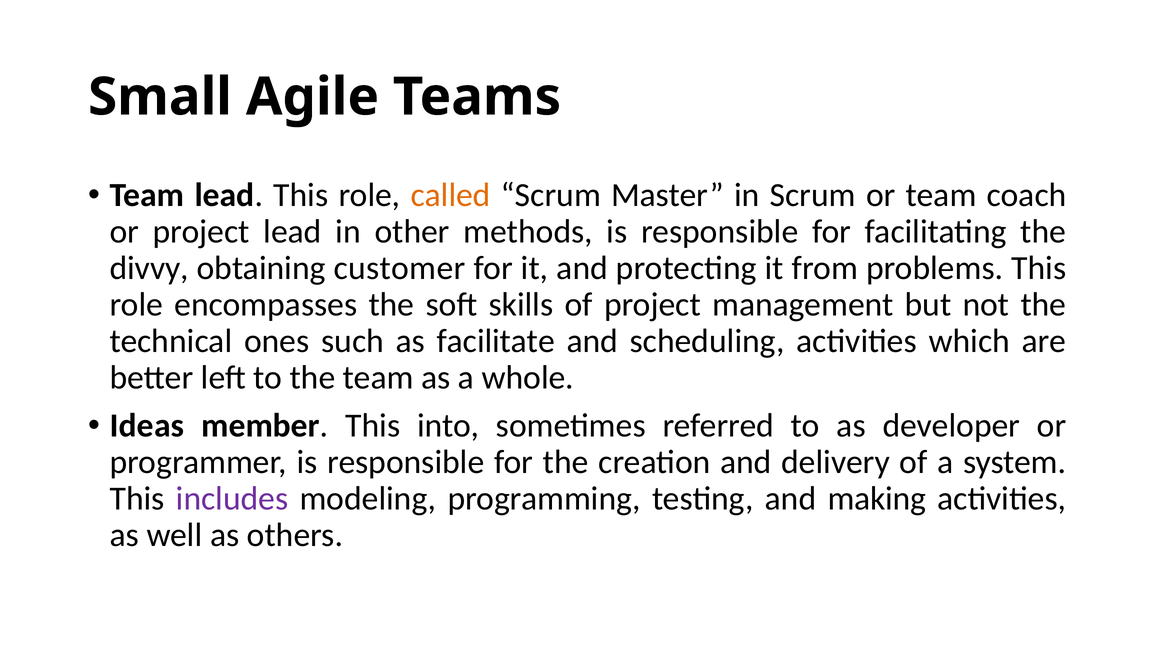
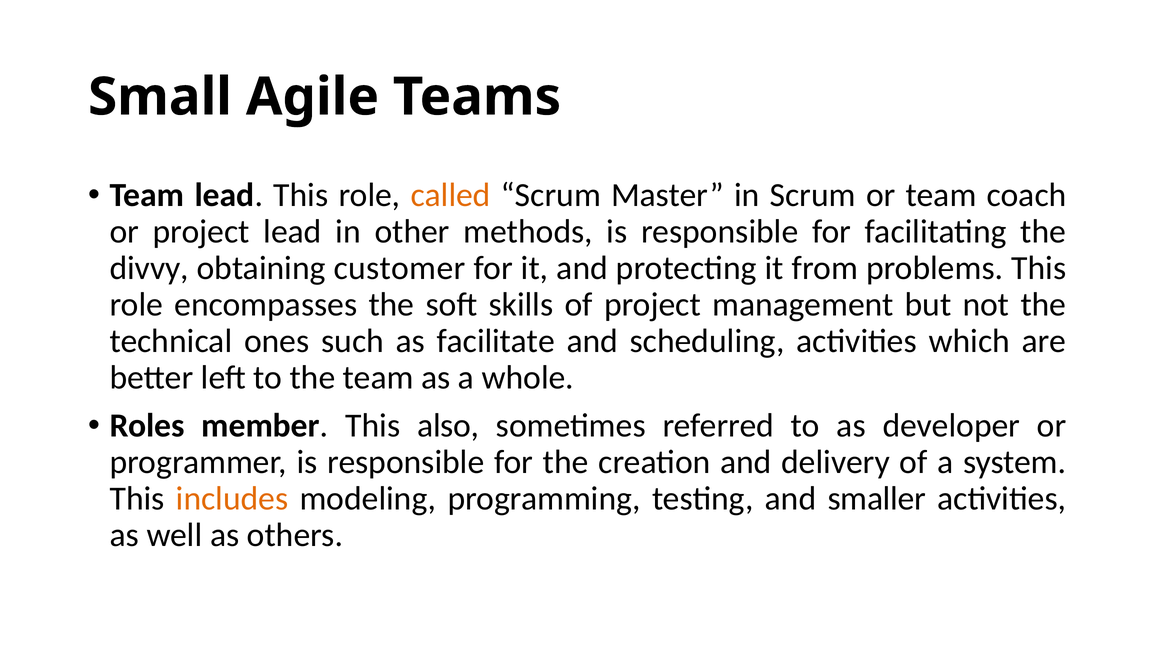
Ideas: Ideas -> Roles
into: into -> also
includes colour: purple -> orange
making: making -> smaller
